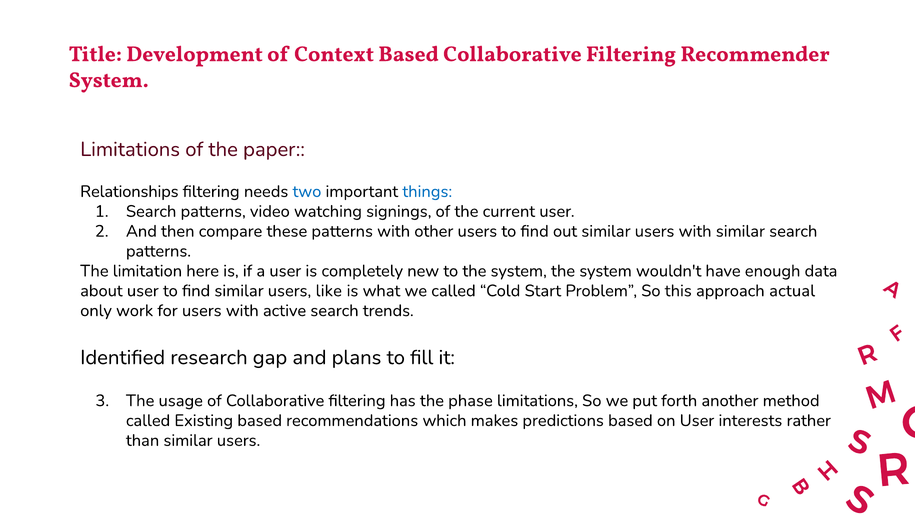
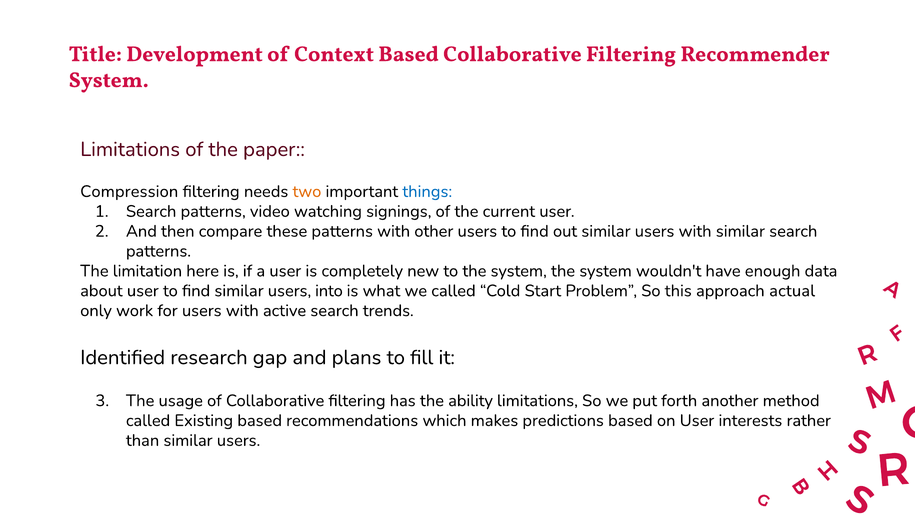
Relationships: Relationships -> Compression
two colour: blue -> orange
like: like -> into
phase: phase -> ability
